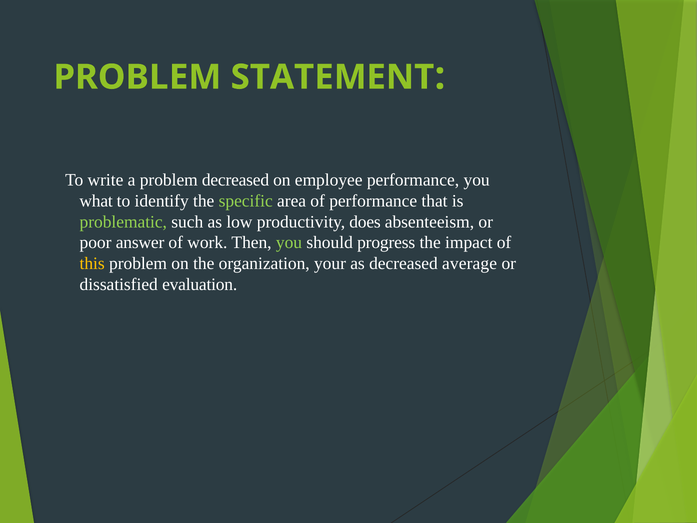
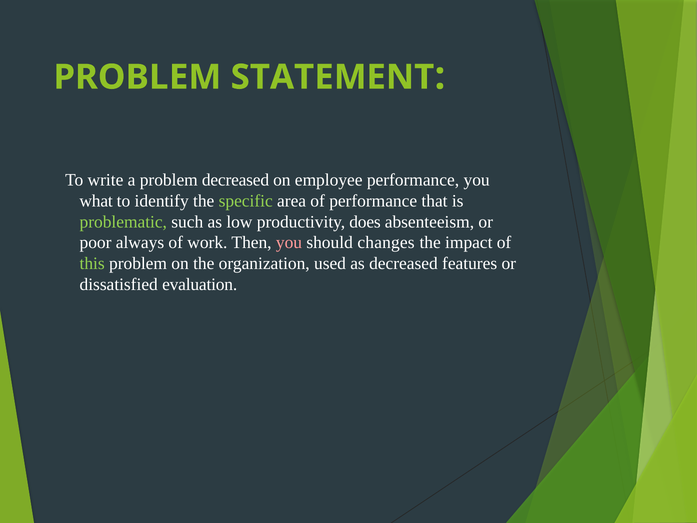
answer: answer -> always
you at (289, 243) colour: light green -> pink
progress: progress -> changes
this colour: yellow -> light green
your: your -> used
average: average -> features
